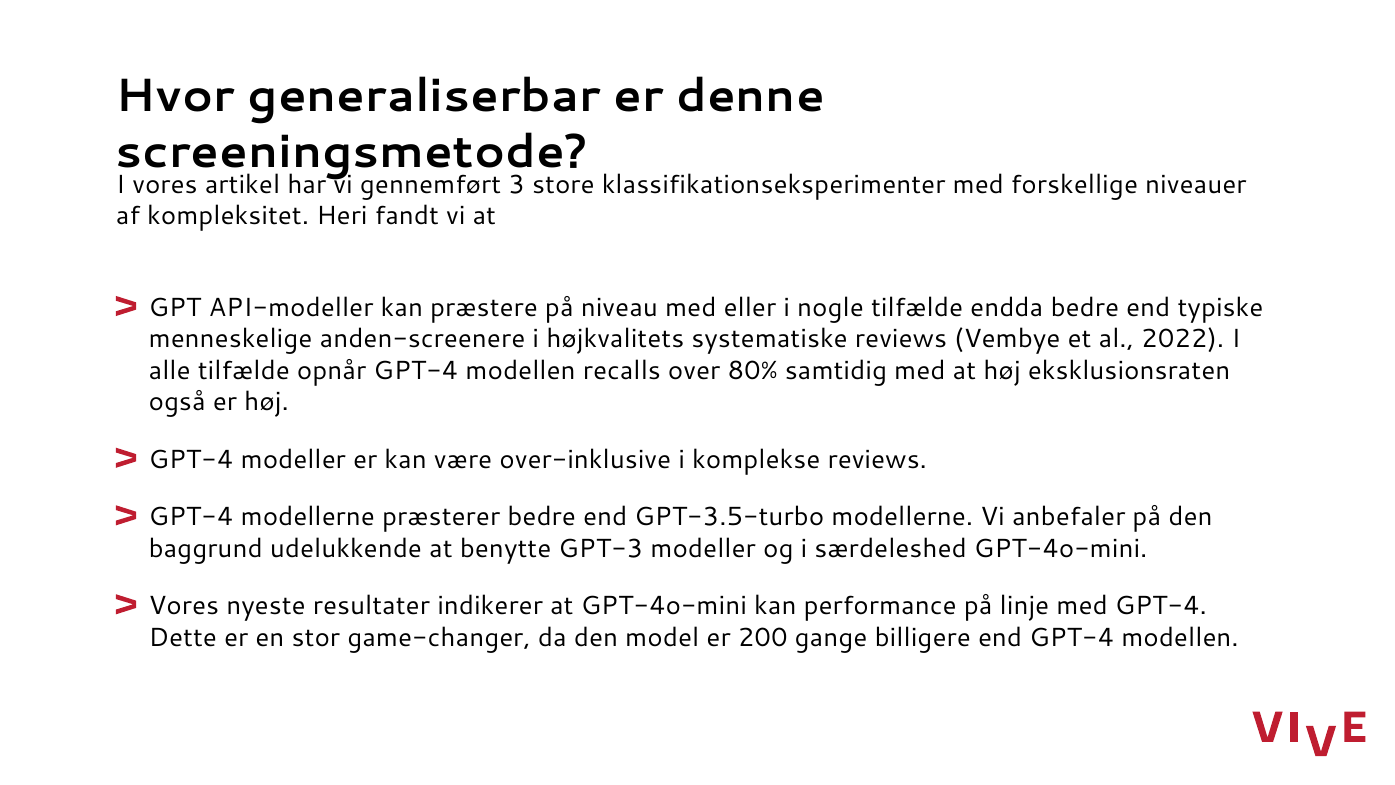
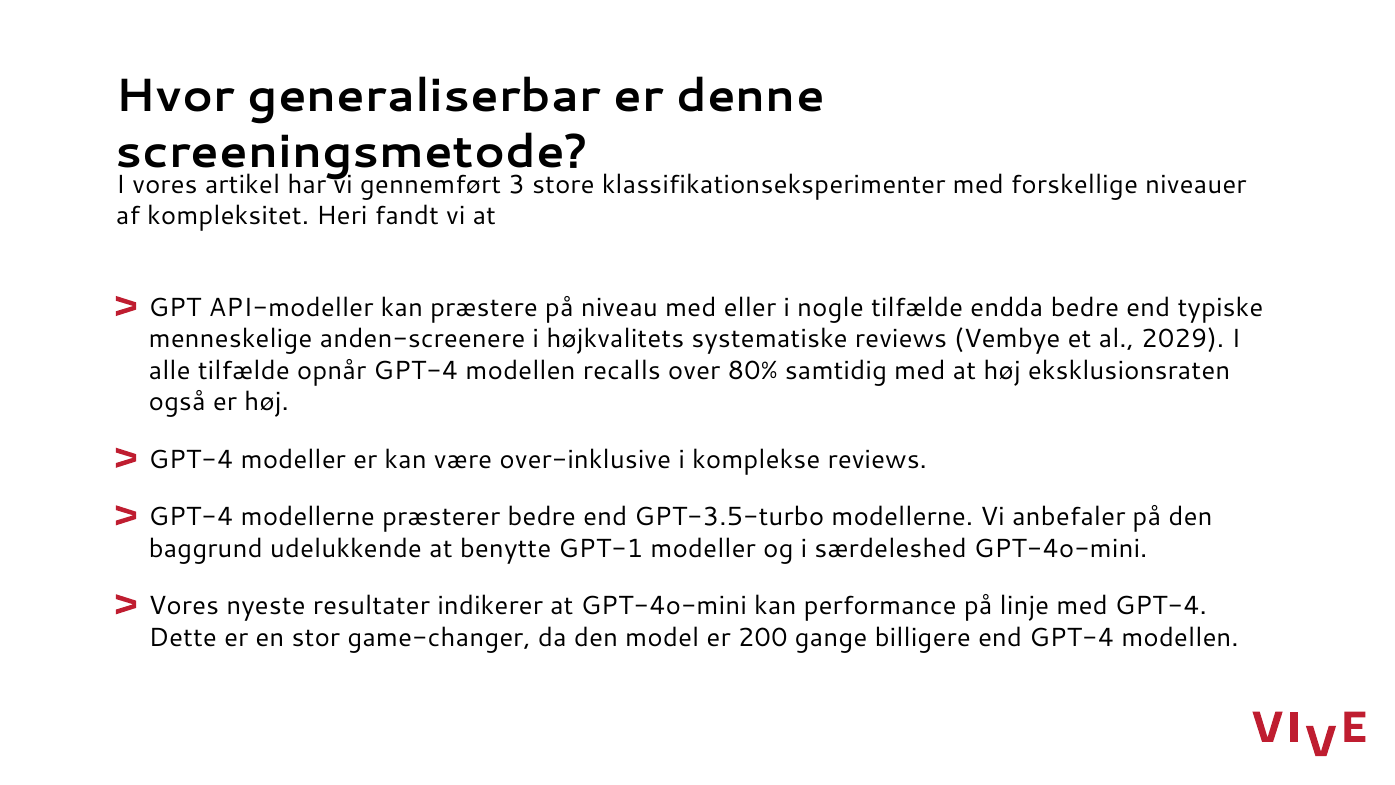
2022: 2022 -> 2029
GPT-3: GPT-3 -> GPT-1
